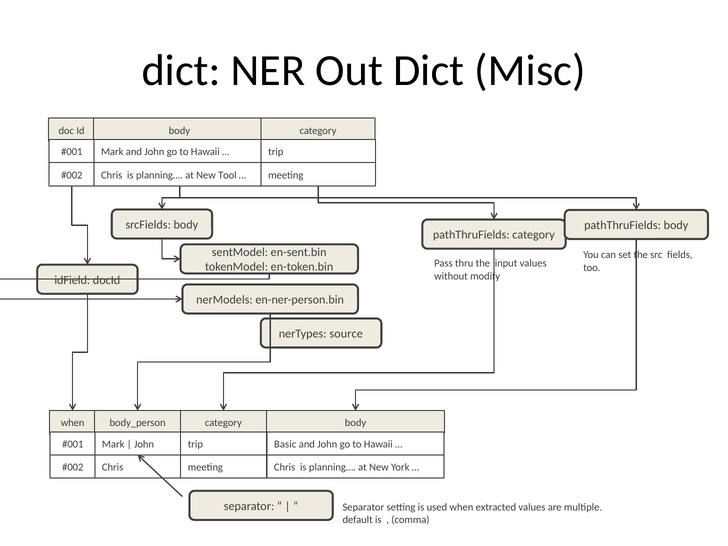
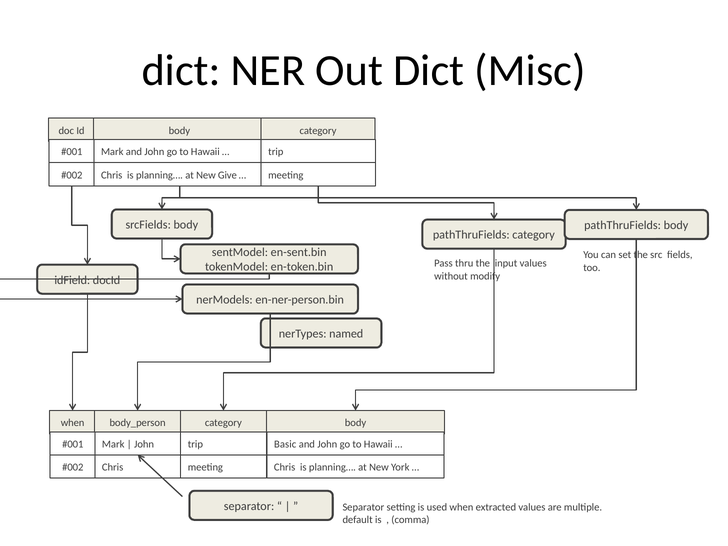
Tool: Tool -> Give
source: source -> named
